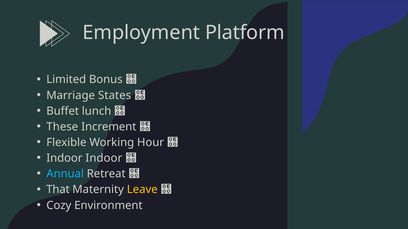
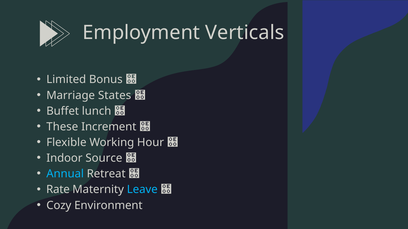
Platform: Platform -> Verticals
Indoor Indoor: Indoor -> Source
That: That -> Rate
Leave colour: yellow -> light blue
